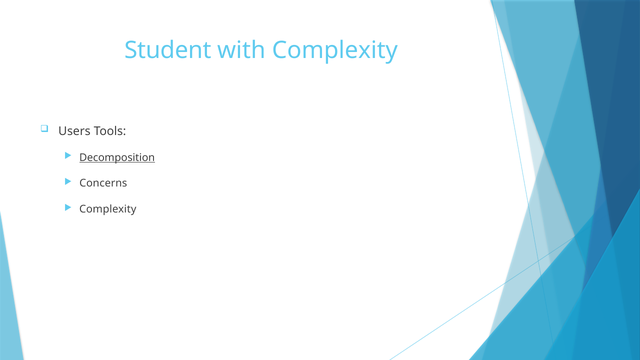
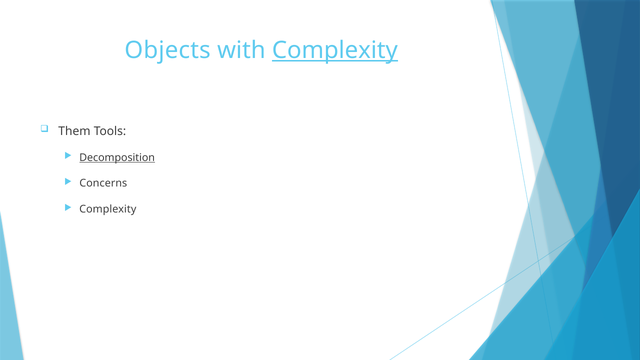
Student: Student -> Objects
Complexity at (335, 50) underline: none -> present
Users: Users -> Them
